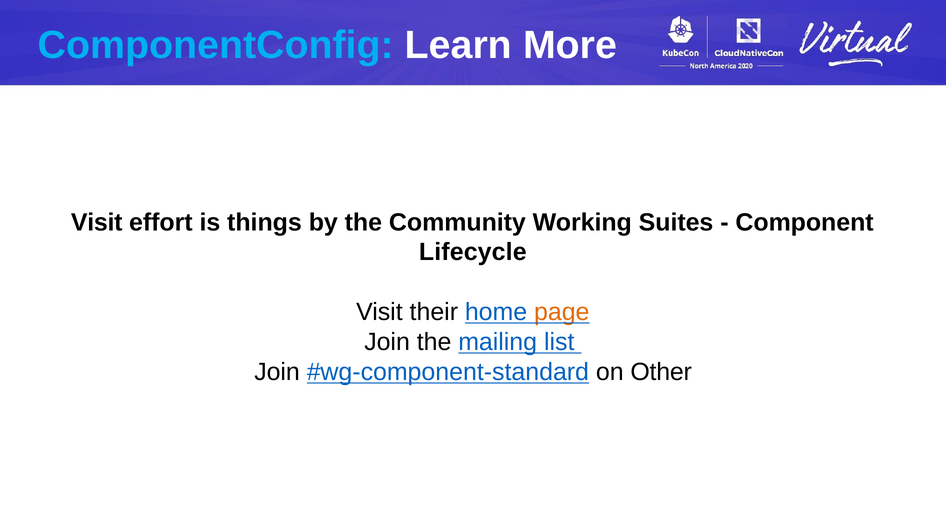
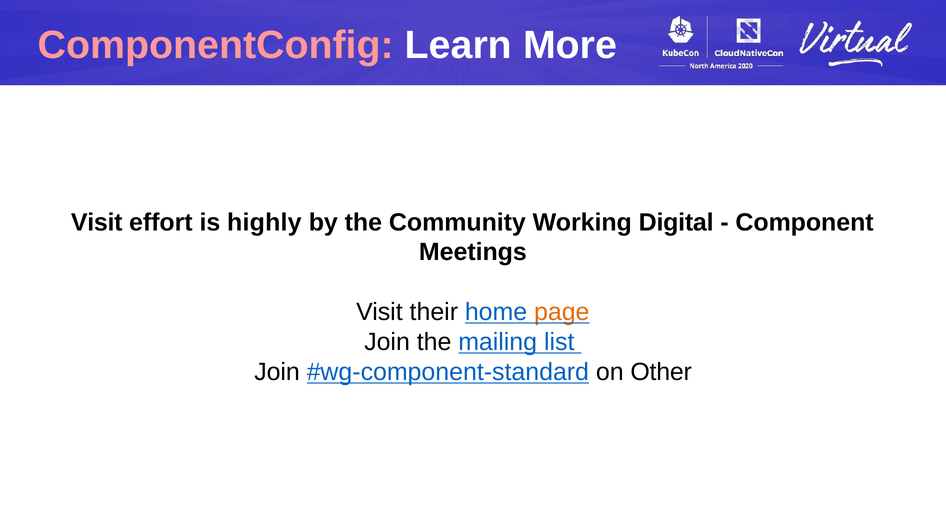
ComponentConfig colour: light blue -> pink
things: things -> highly
Suites: Suites -> Digital
Lifecycle: Lifecycle -> Meetings
